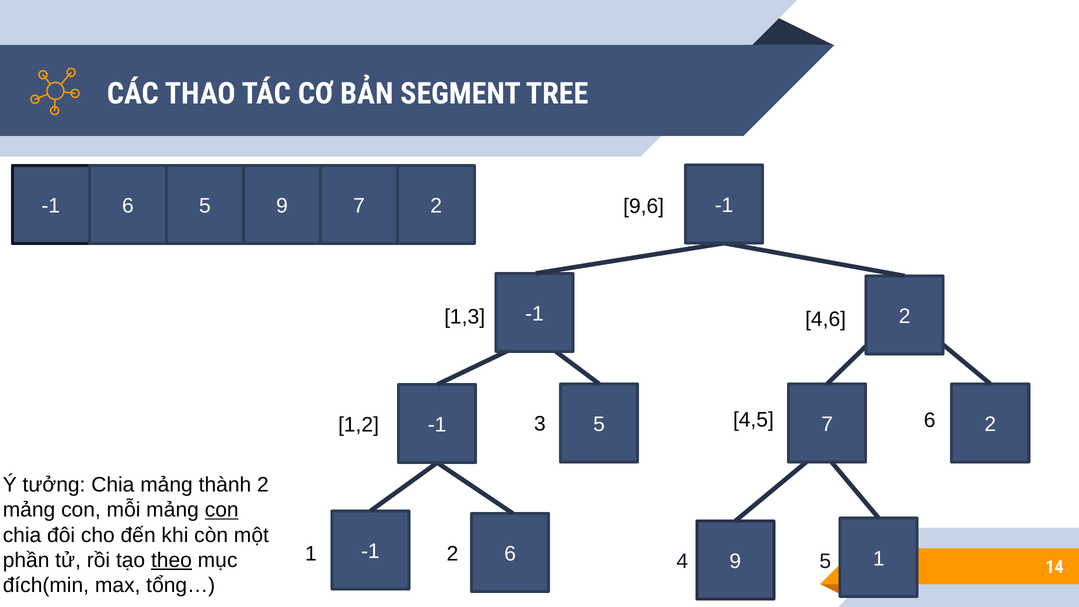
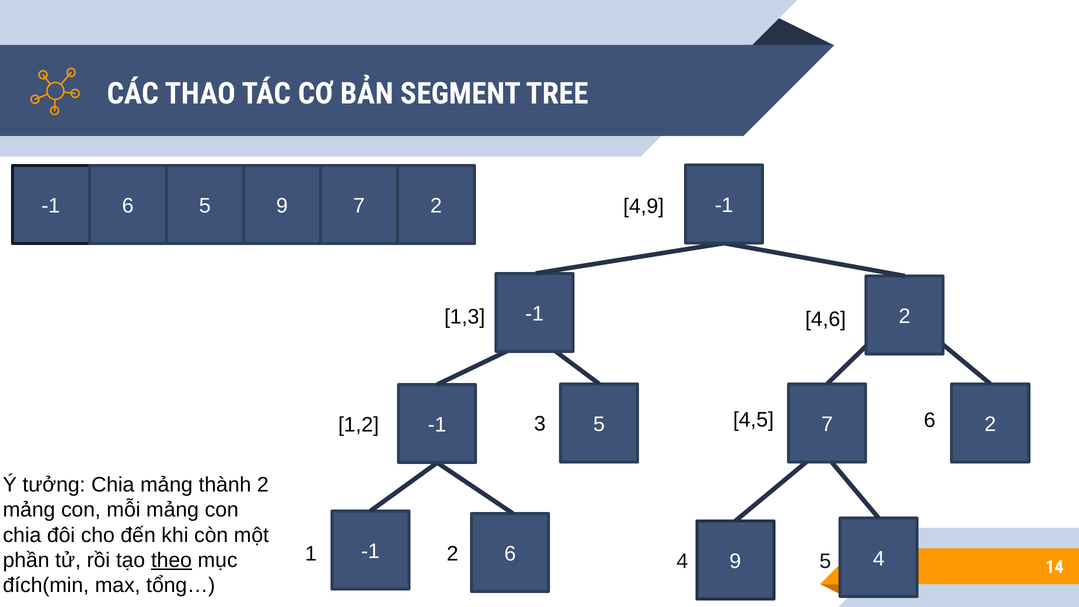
9,6: 9,6 -> 4,9
con at (222, 510) underline: present -> none
9 1: 1 -> 4
